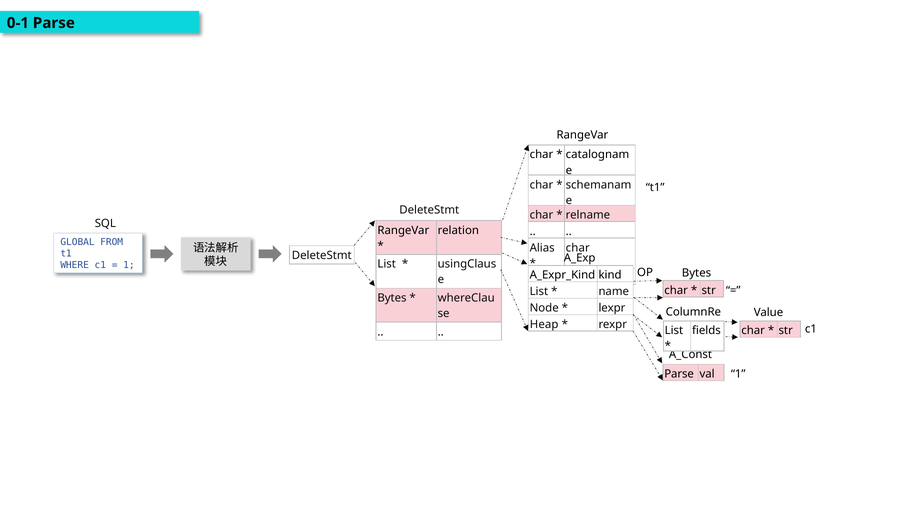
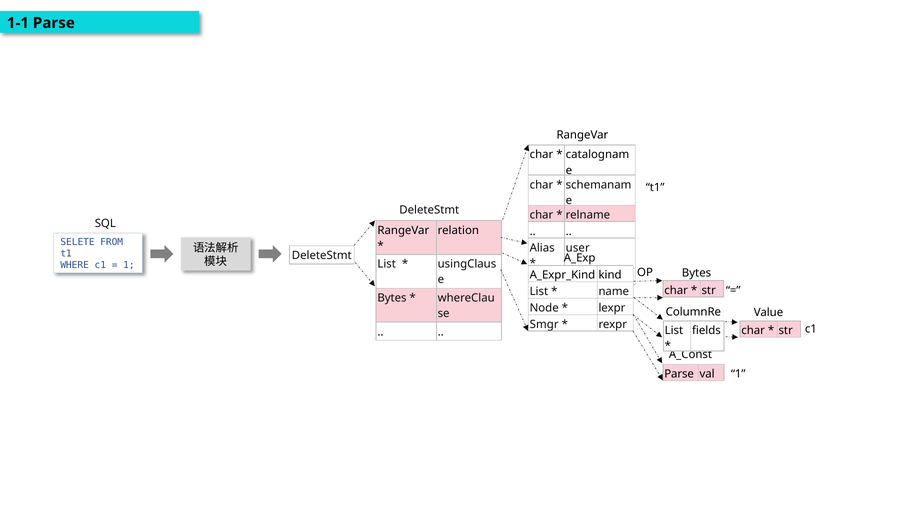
0-1: 0-1 -> 1-1
GLOBAL: GLOBAL -> SELETE
char at (578, 248): char -> user
Heap: Heap -> Smgr
